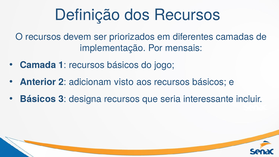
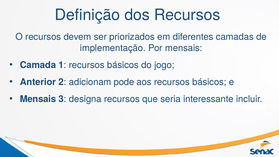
visto: visto -> pode
Básicos at (38, 99): Básicos -> Mensais
